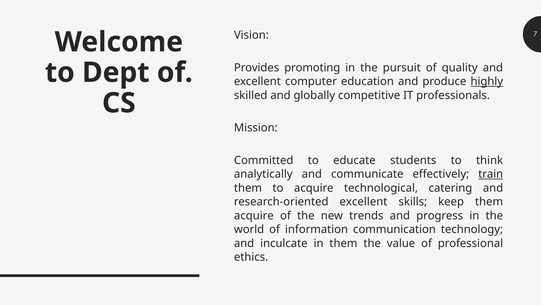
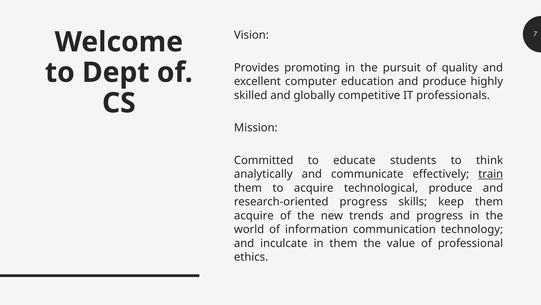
highly underline: present -> none
technological catering: catering -> produce
research-oriented excellent: excellent -> progress
